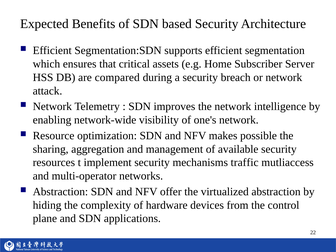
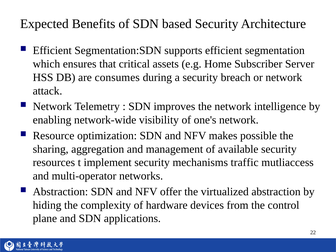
compared: compared -> consumes
